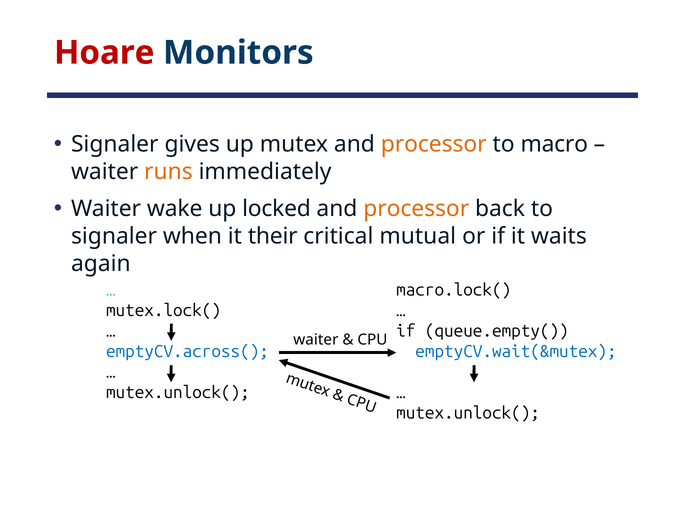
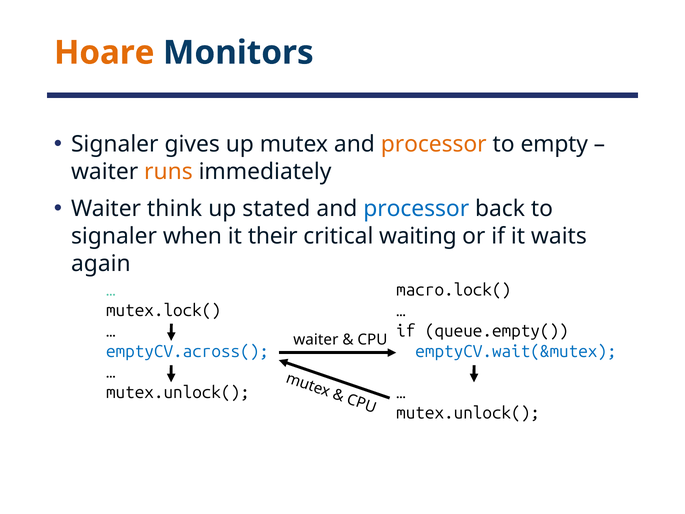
Hoare colour: red -> orange
macro: macro -> empty
wake: wake -> think
locked: locked -> stated
processor at (416, 209) colour: orange -> blue
mutual: mutual -> waiting
